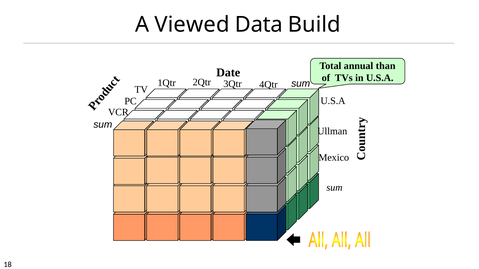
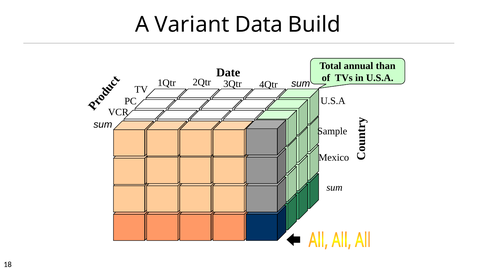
Viewed: Viewed -> Variant
Ullman: Ullman -> Sample
